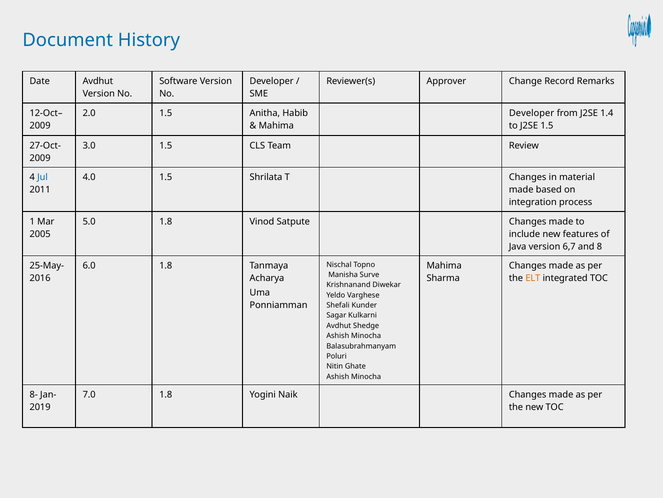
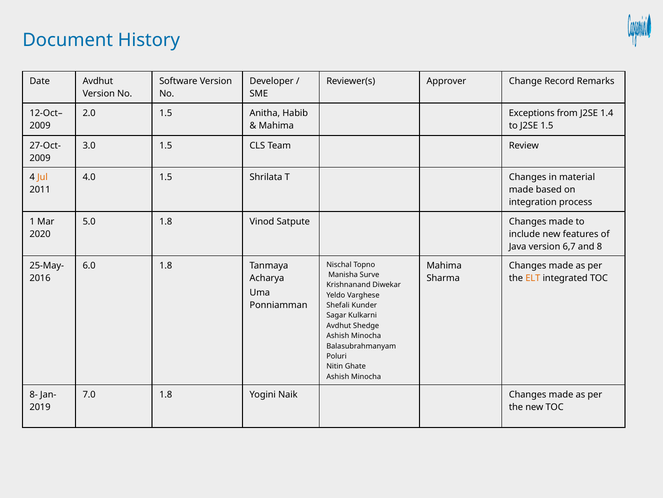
Developer at (532, 113): Developer -> Exceptions
Jul colour: blue -> orange
2005: 2005 -> 2020
